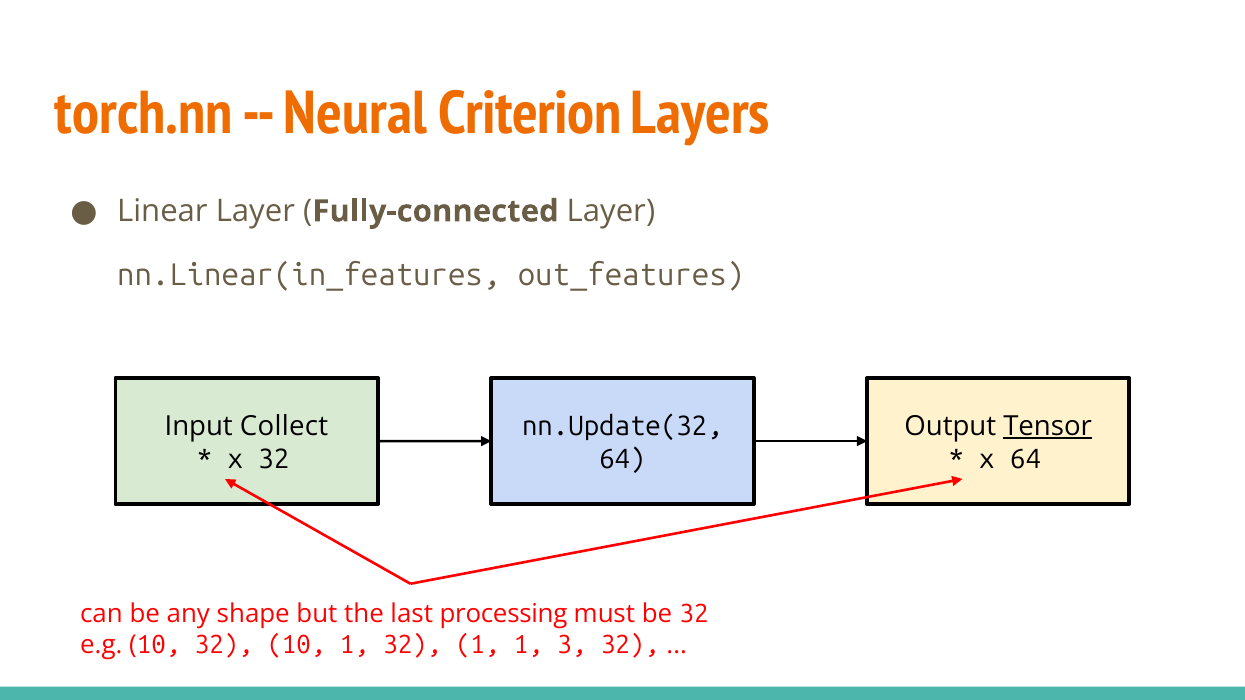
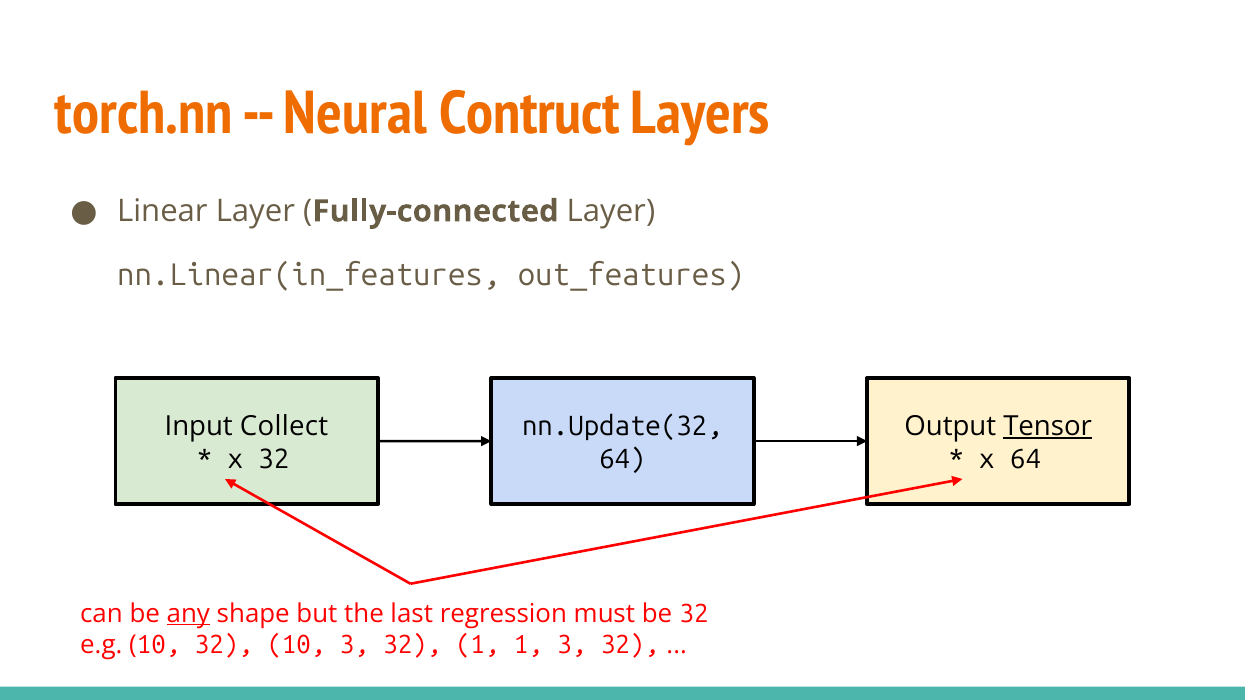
Criterion: Criterion -> Contruct
any underline: none -> present
processing: processing -> regression
10 1: 1 -> 3
